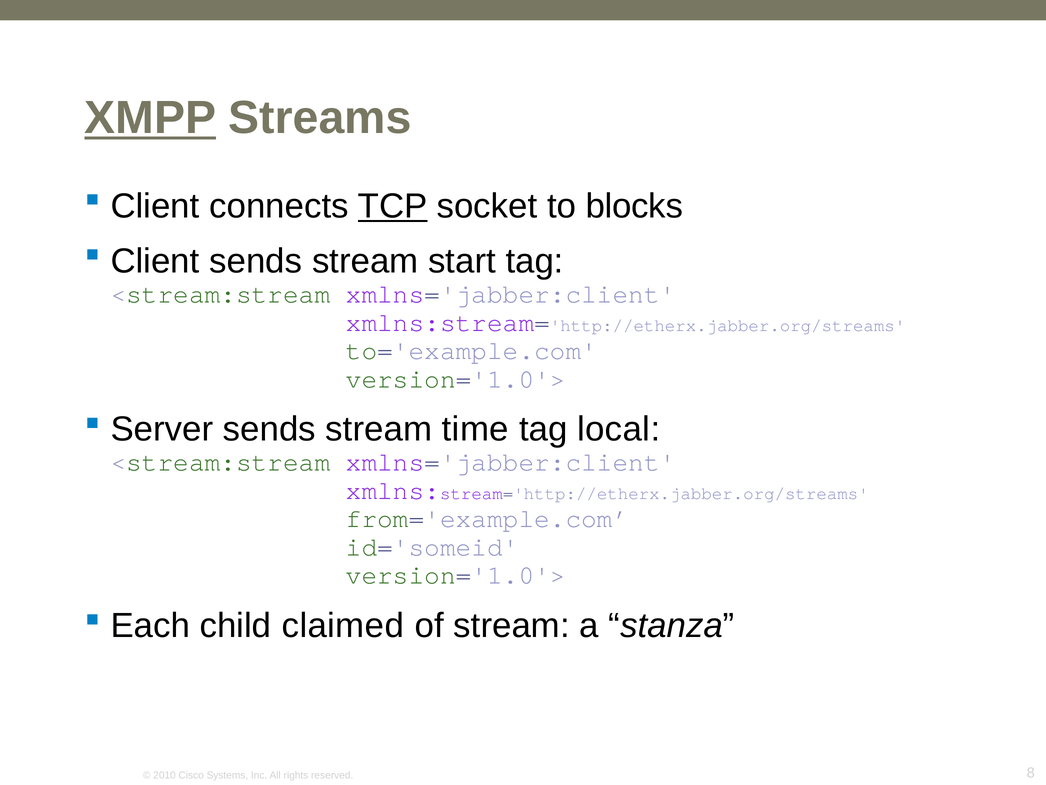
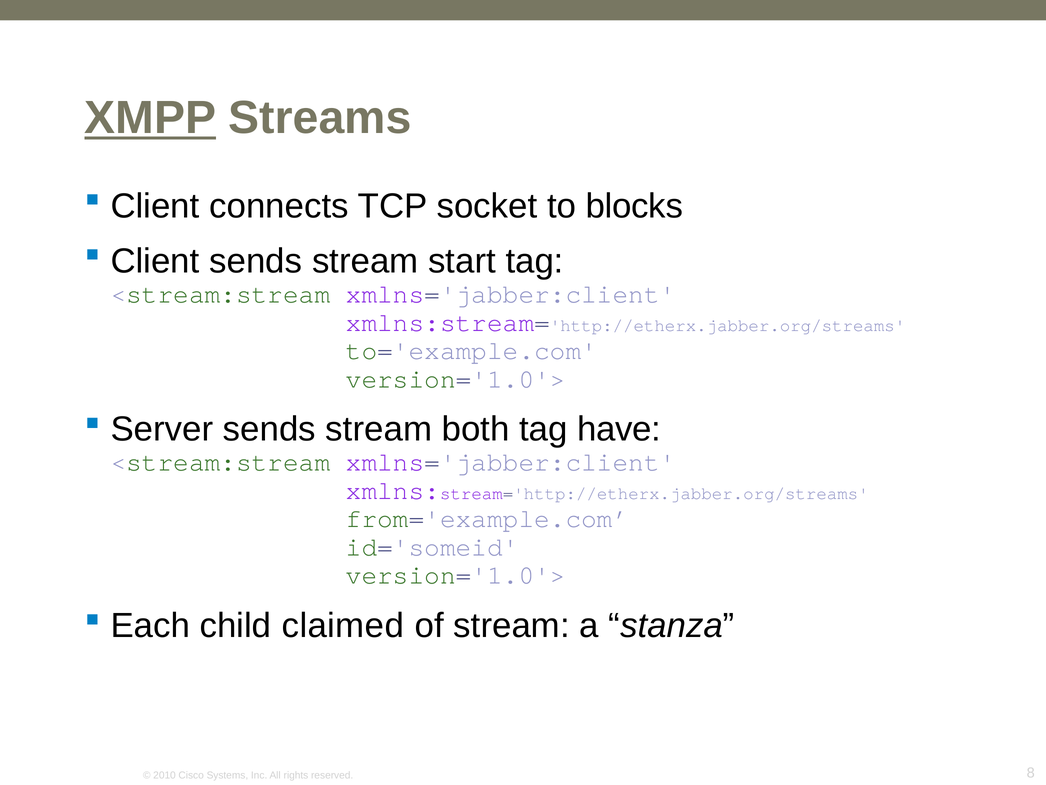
TCP underline: present -> none
time: time -> both
local: local -> have
